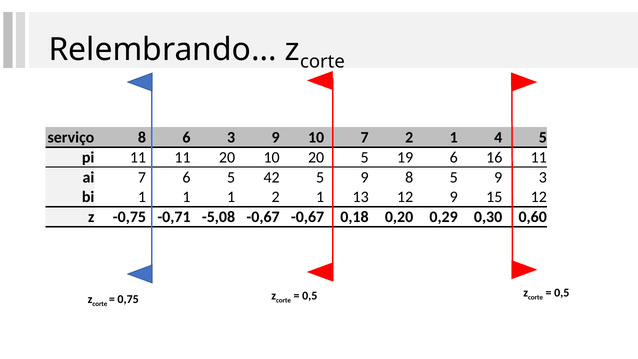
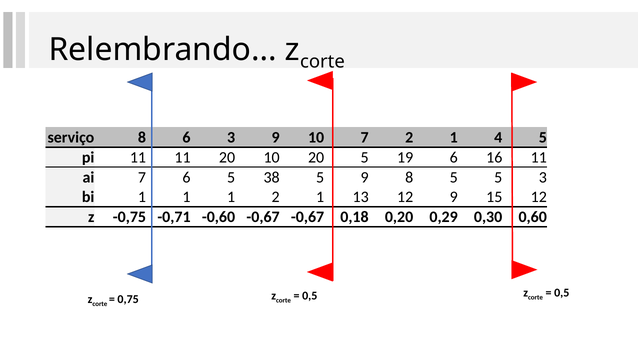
42: 42 -> 38
8 5 9: 9 -> 5
-5,08: -5,08 -> -0,60
